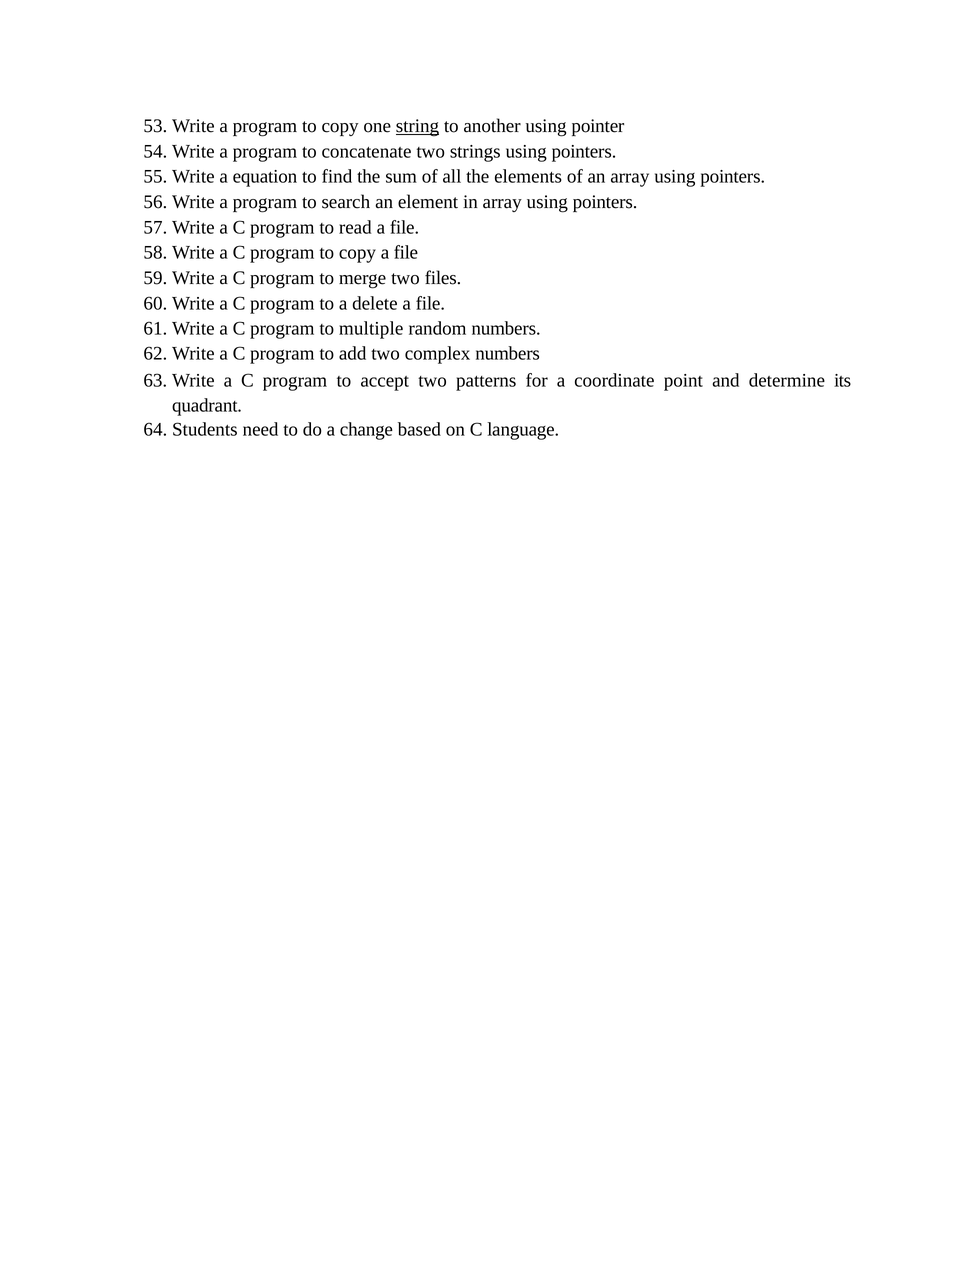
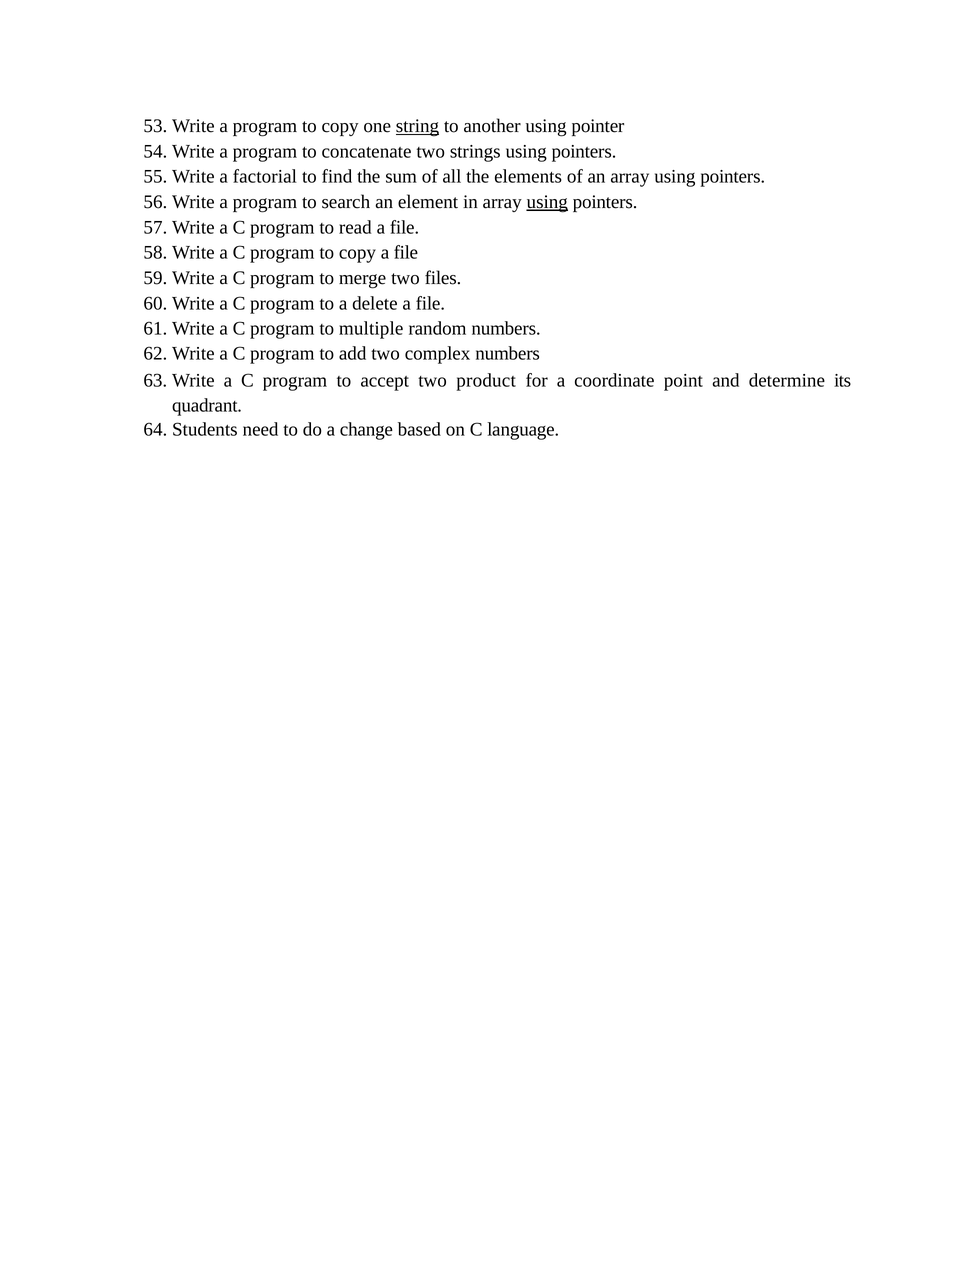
equation: equation -> factorial
using at (547, 202) underline: none -> present
patterns: patterns -> product
